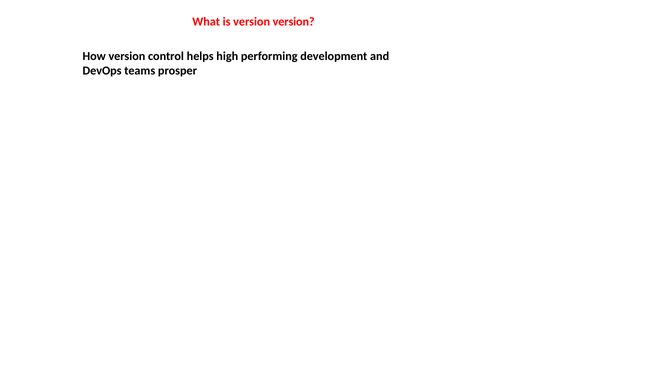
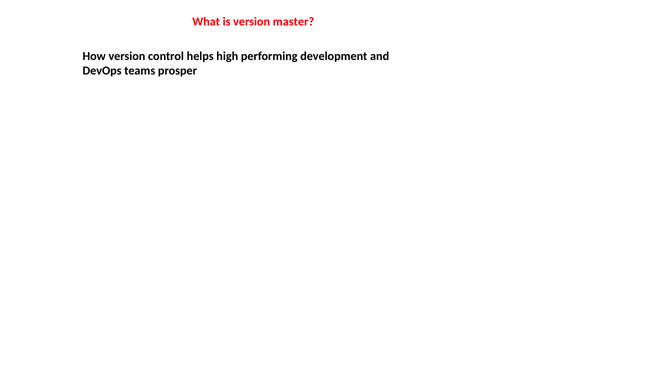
version version: version -> master
